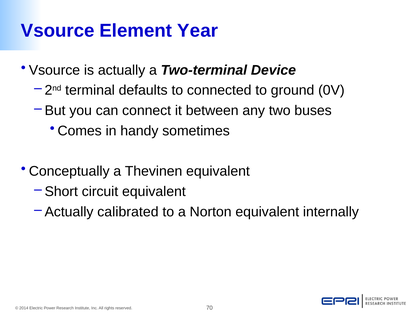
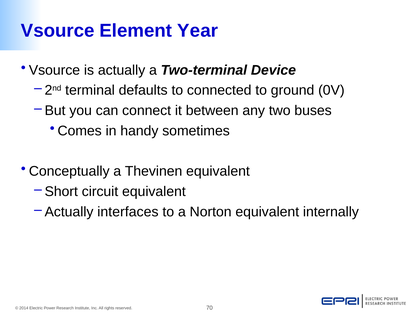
calibrated: calibrated -> interfaces
